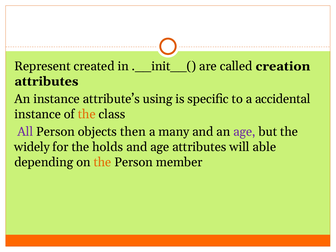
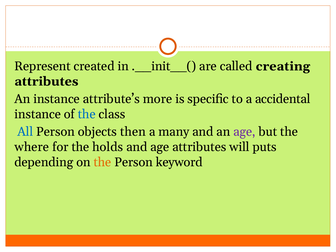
creation: creation -> creating
using: using -> more
the at (87, 114) colour: orange -> blue
All colour: purple -> blue
widely: widely -> where
able: able -> puts
member: member -> keyword
